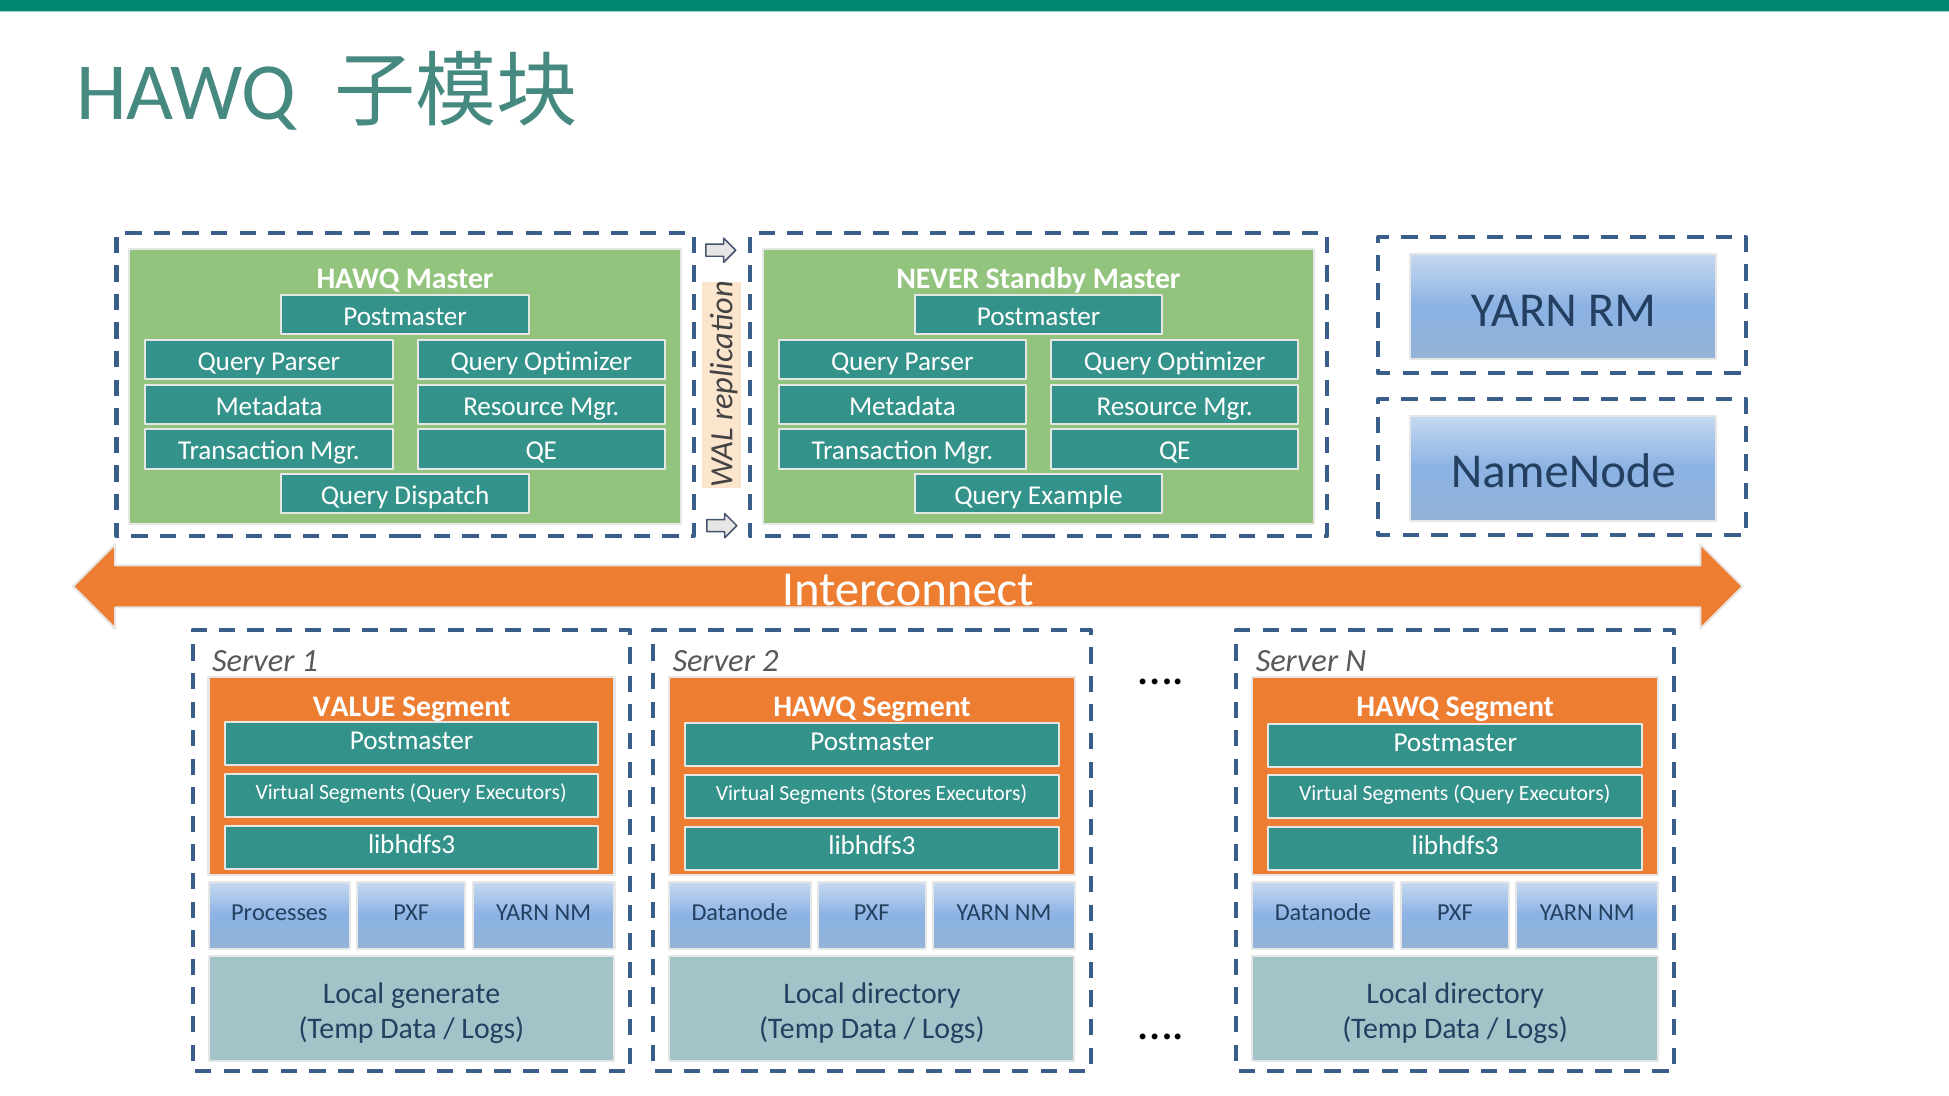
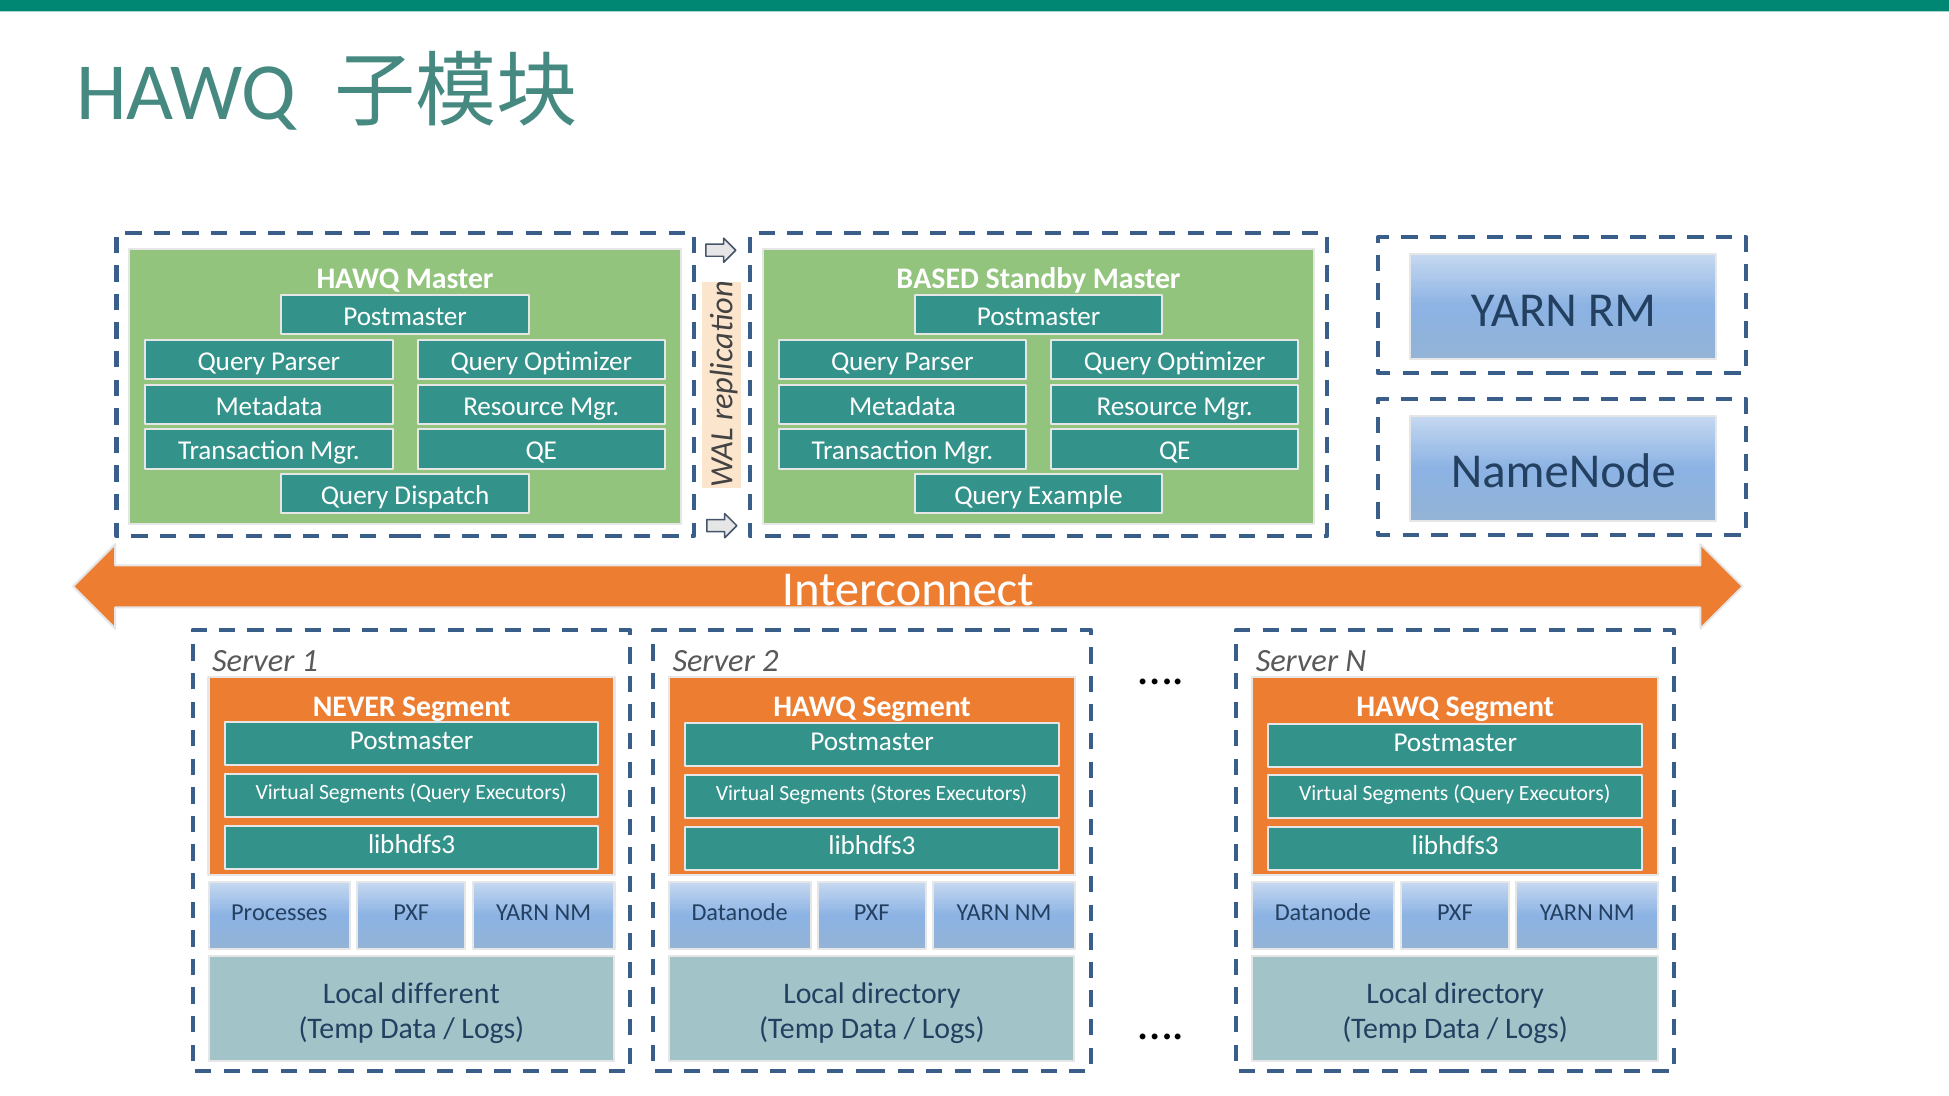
NEVER: NEVER -> BASED
VALUE: VALUE -> NEVER
generate: generate -> different
